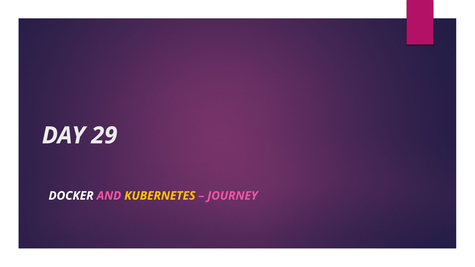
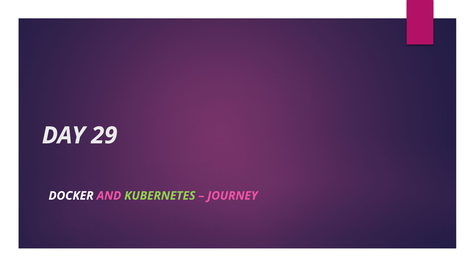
KUBERNETES colour: yellow -> light green
